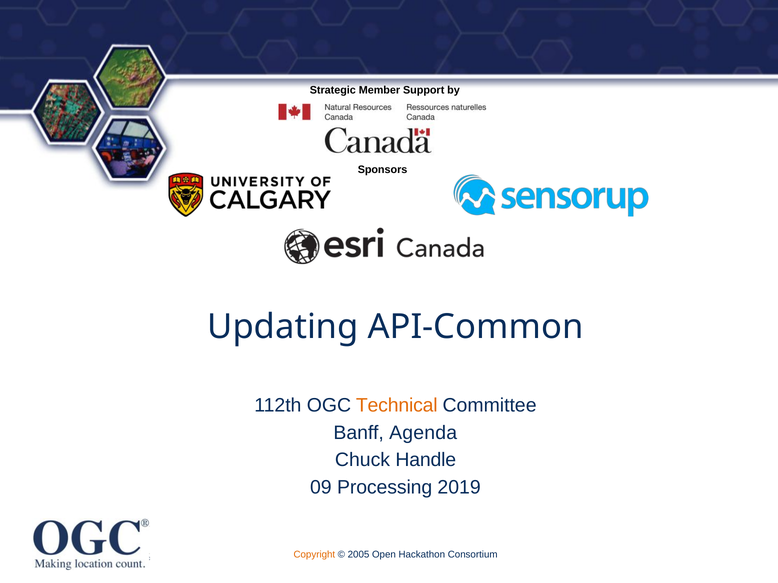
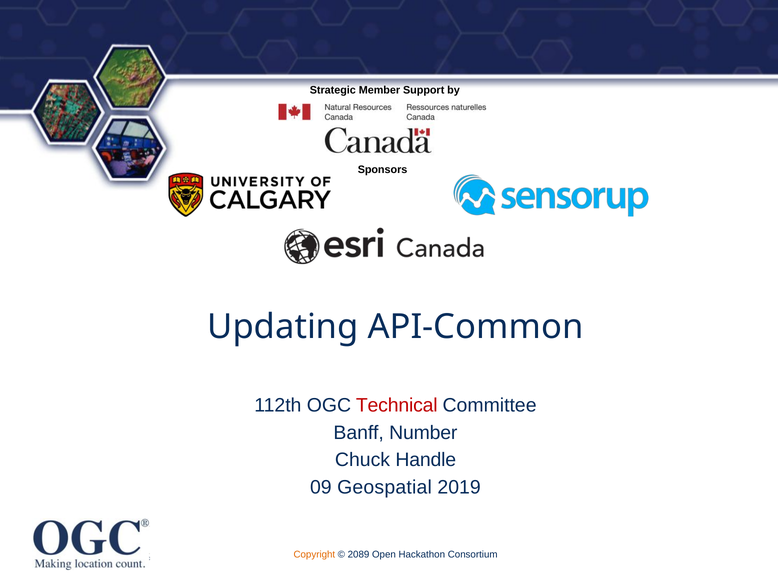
Technical colour: orange -> red
Agenda: Agenda -> Number
Processing: Processing -> Geospatial
2005: 2005 -> 2089
